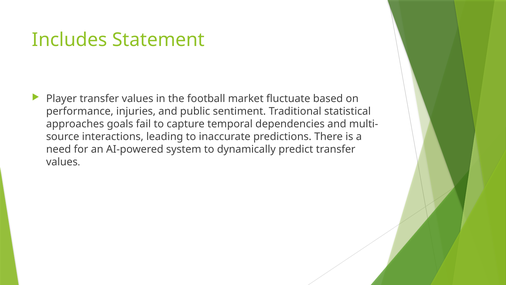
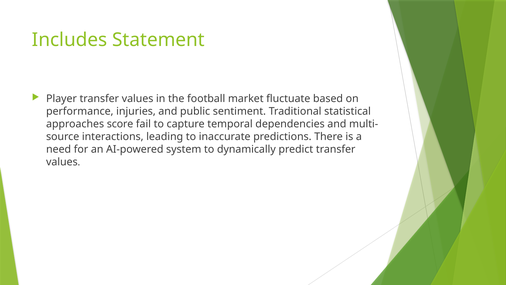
goals: goals -> score
